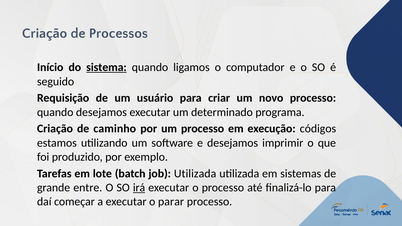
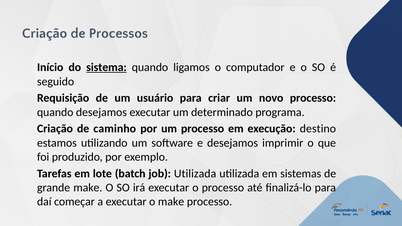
códigos: códigos -> destino
grande entre: entre -> make
irá underline: present -> none
o parar: parar -> make
